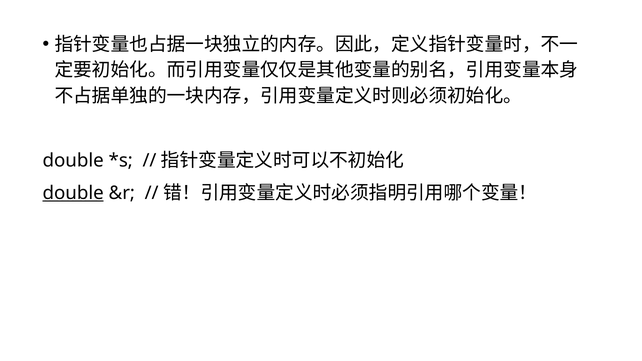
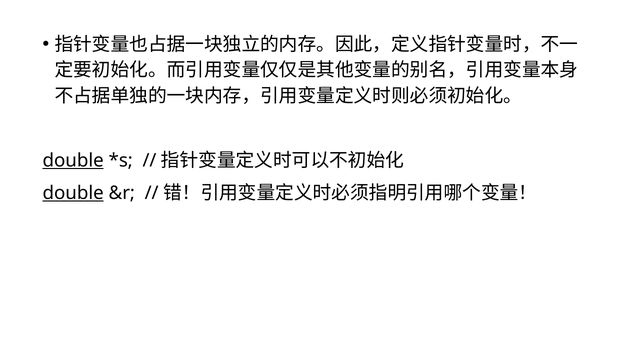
double at (73, 161) underline: none -> present
